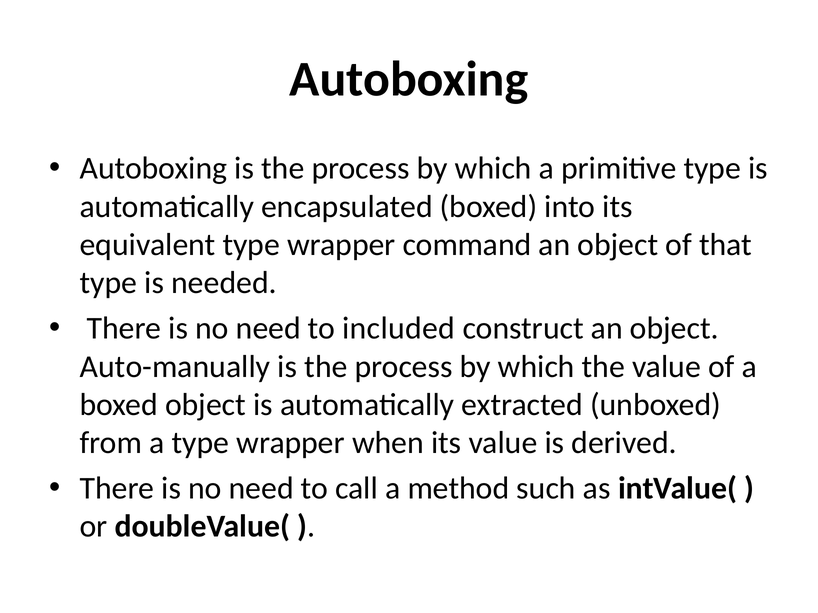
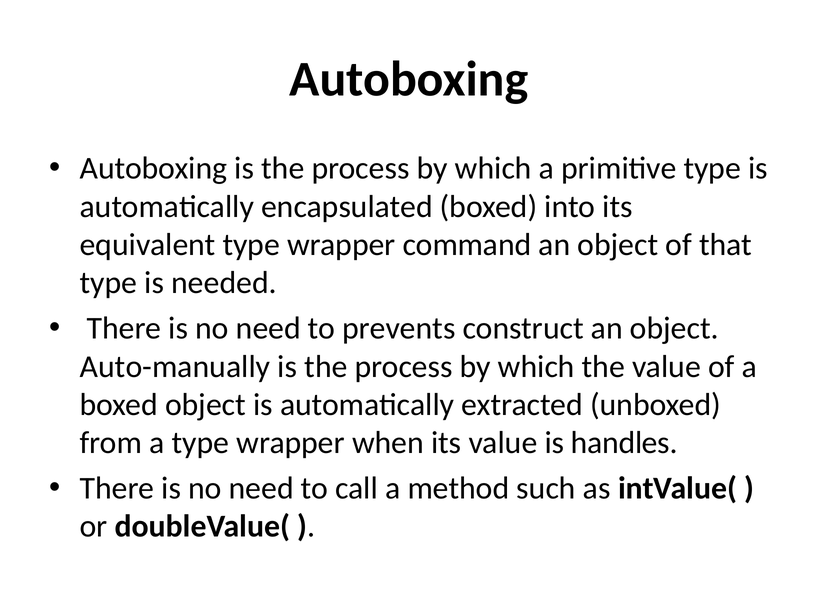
included: included -> prevents
derived: derived -> handles
